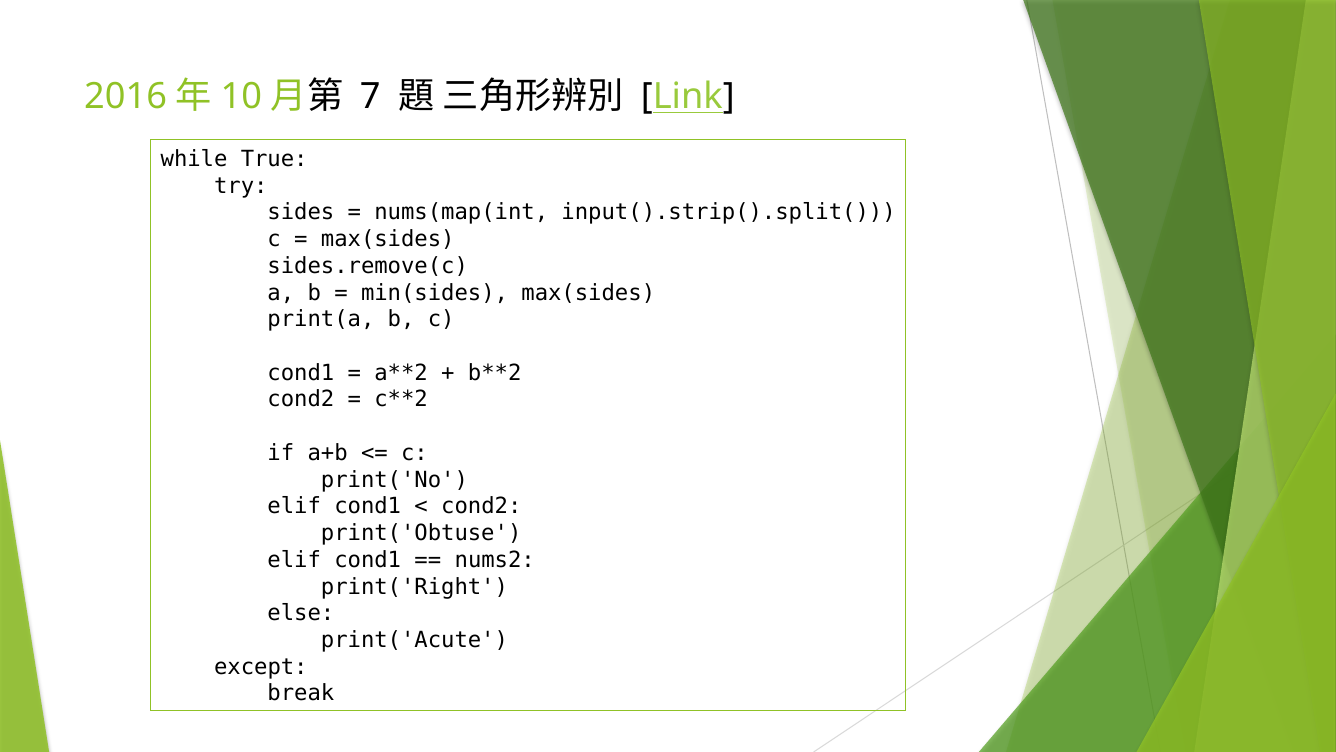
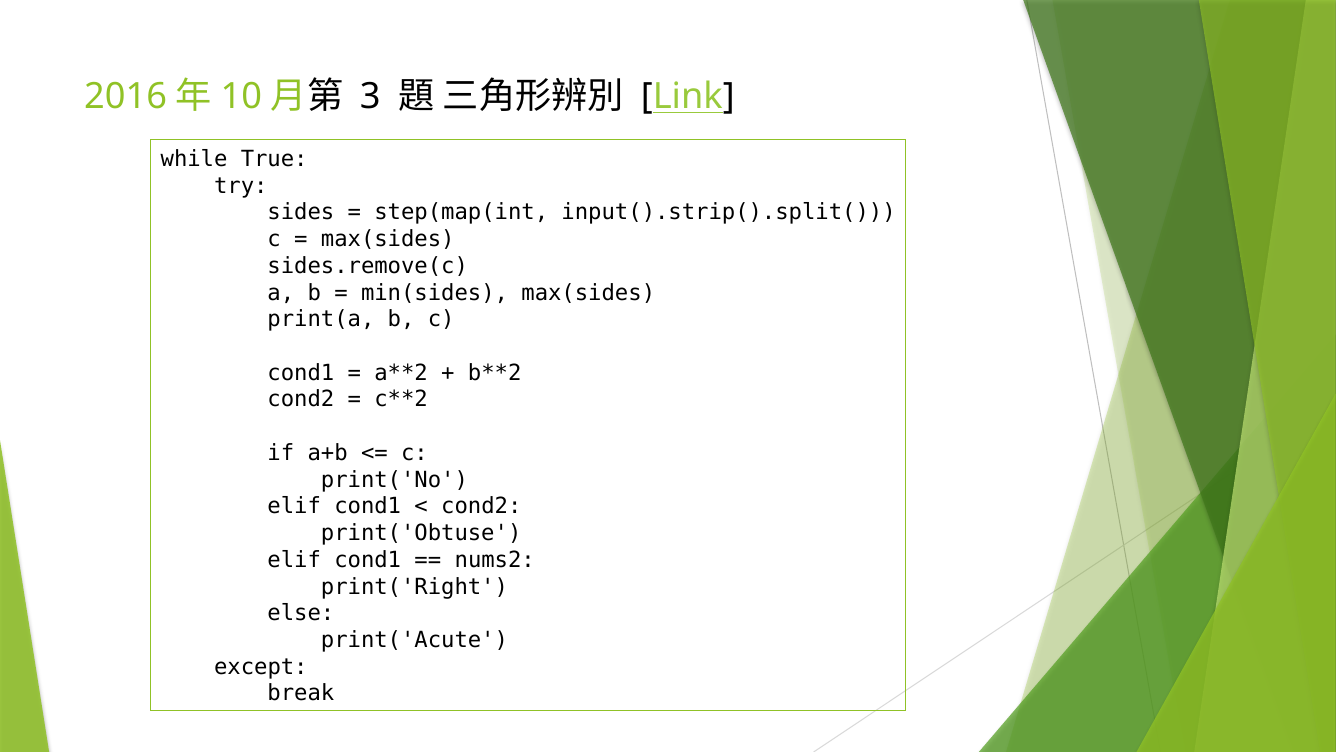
7: 7 -> 3
nums(map(int: nums(map(int -> step(map(int
